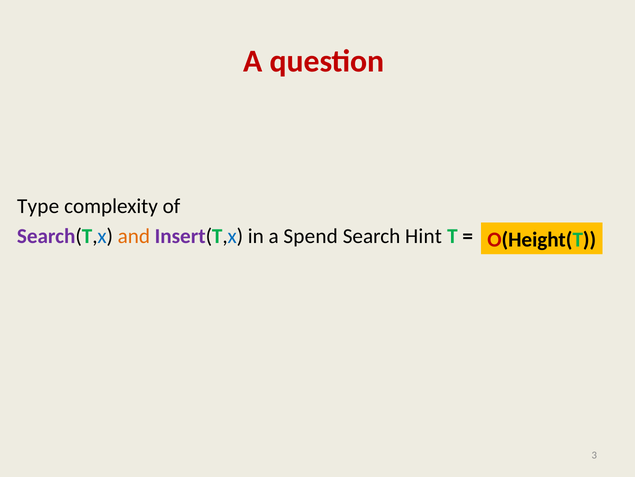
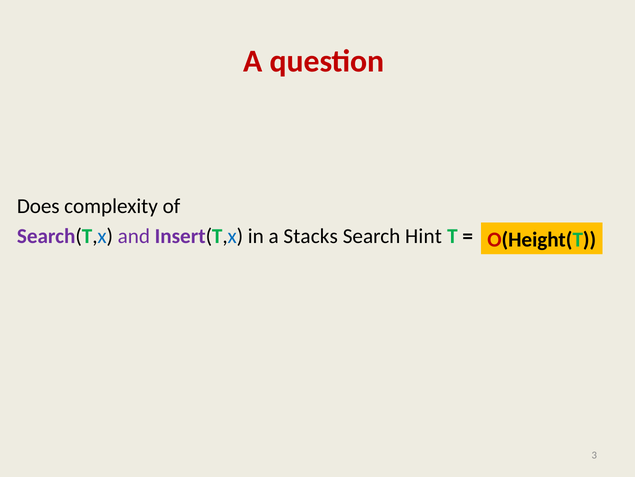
Type: Type -> Does
and colour: orange -> purple
Spend: Spend -> Stacks
